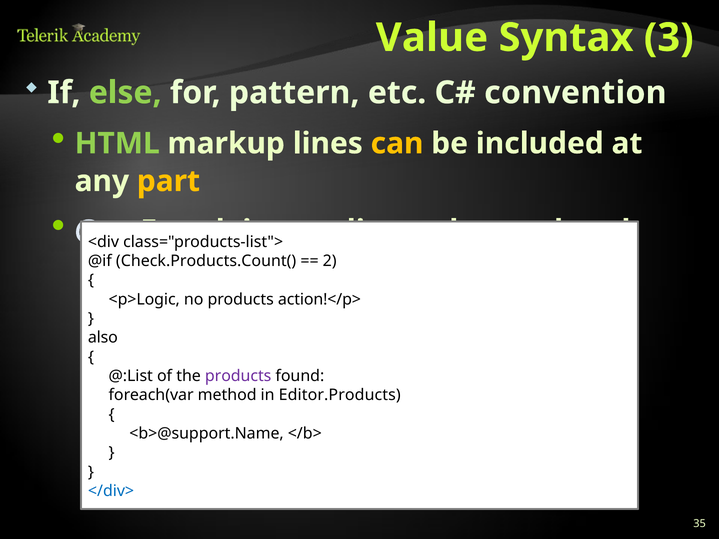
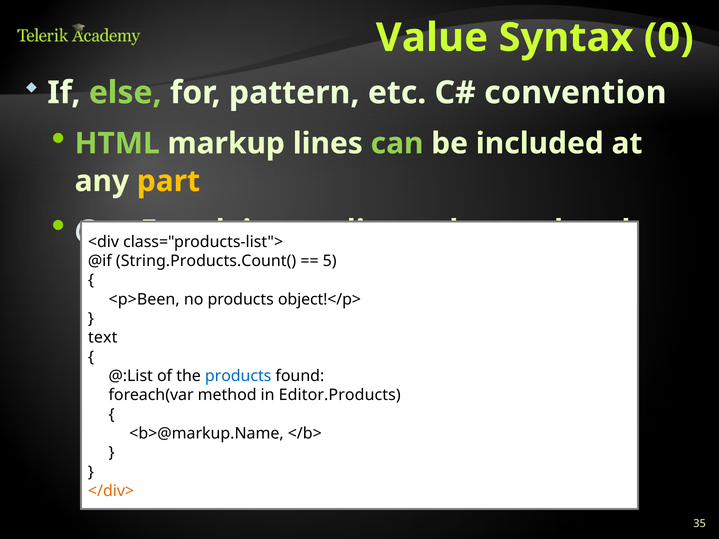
3: 3 -> 0
can colour: yellow -> light green
Check.Products.Count(: Check.Products.Count( -> String.Products.Count(
2: 2 -> 5
<p>Logic: <p>Logic -> <p>Been
action!</p>: action!</p> -> object!</p>
also at (103, 338): also -> text
products at (238, 376) colour: purple -> blue
<b>@support.Name: <b>@support.Name -> <b>@markup.Name
</div> colour: blue -> orange
